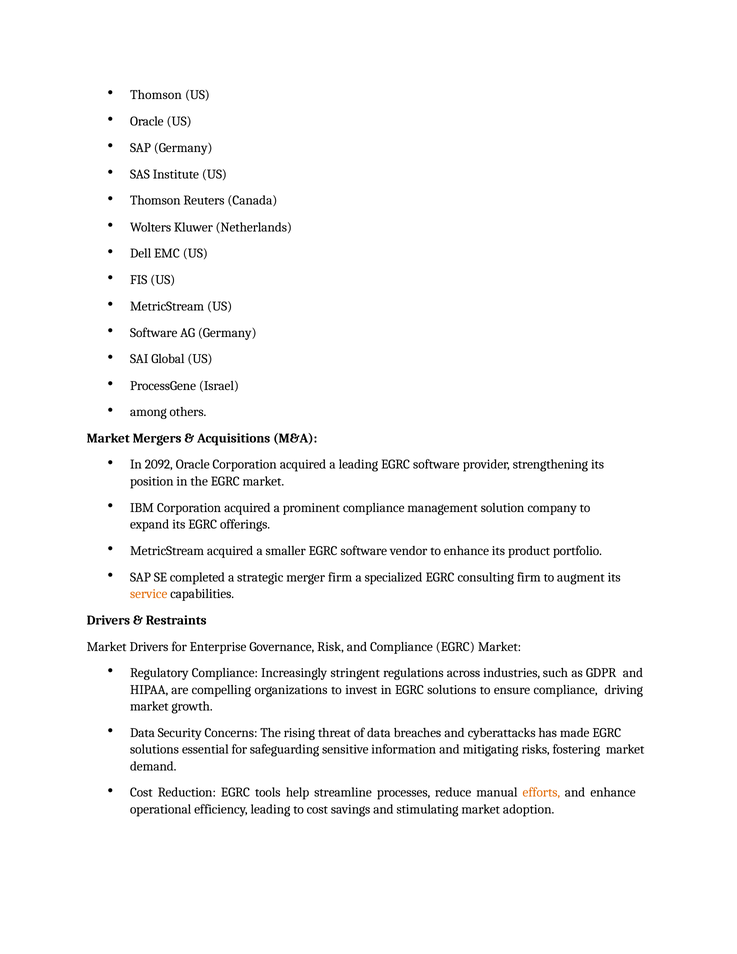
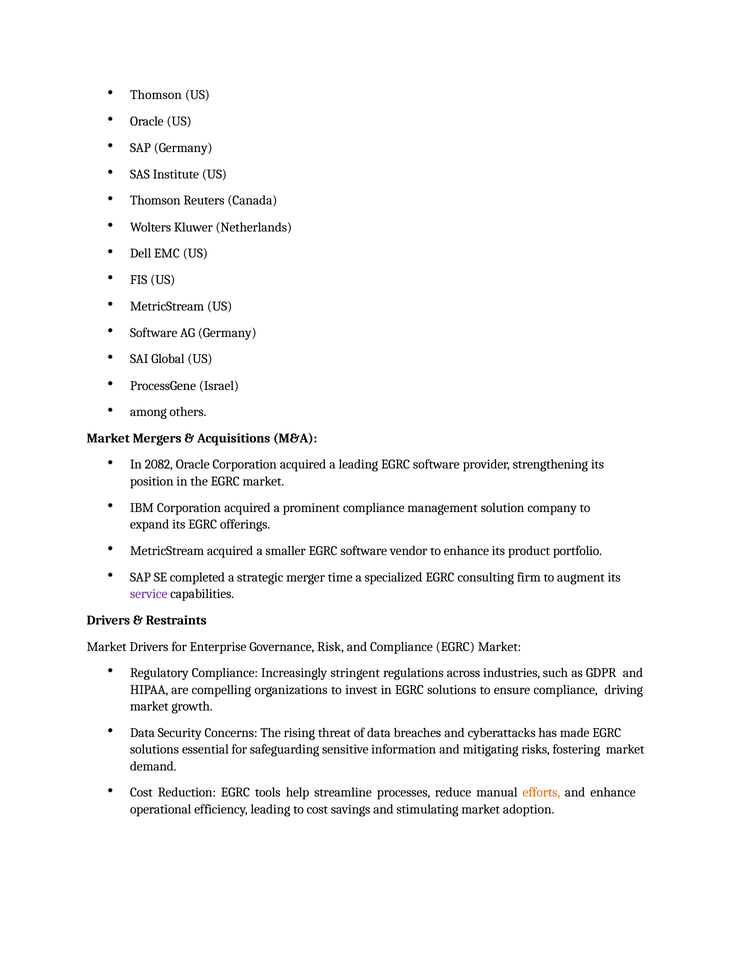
2092: 2092 -> 2082
merger firm: firm -> time
service colour: orange -> purple
